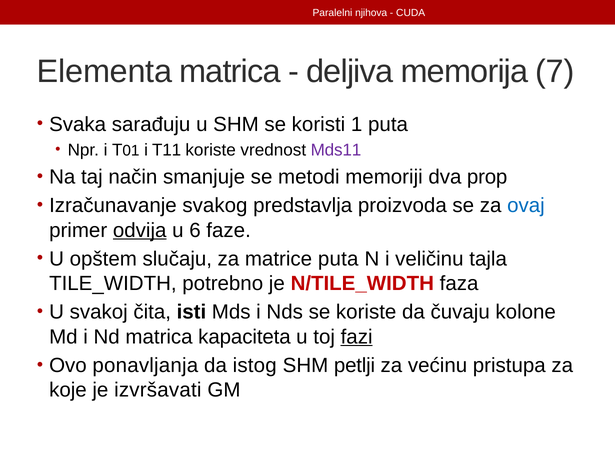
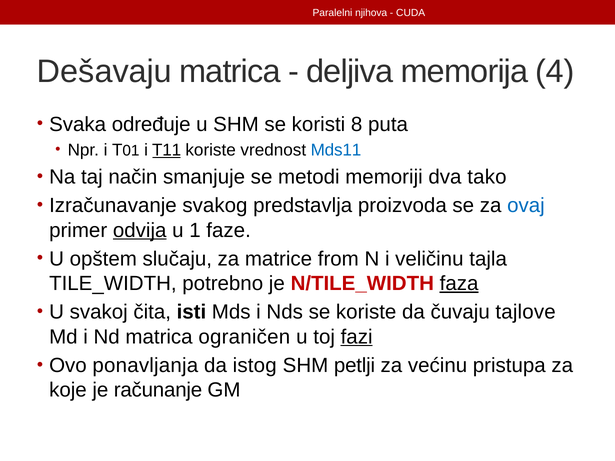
Elementa: Elementa -> Dešavaju
7: 7 -> 4
sarađuju: sarađuju -> određuje
1: 1 -> 8
T11 underline: none -> present
Mds11 colour: purple -> blue
prop: prop -> tako
6: 6 -> 1
matrice puta: puta -> from
faza underline: none -> present
kolone: kolone -> tajlove
kapaciteta: kapaciteta -> ograničen
izvršavati: izvršavati -> računanje
